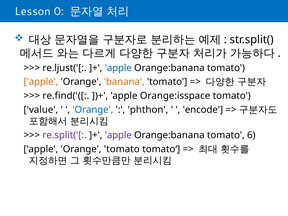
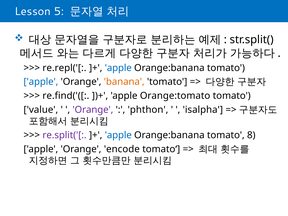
0: 0 -> 5
re.ljust('[: re.ljust('[ -> re.repl('[
apple at (41, 82) colour: orange -> blue
Orange:isspace: Orange:isspace -> Orange:tomato
Orange at (93, 110) colour: blue -> purple
encode: encode -> isalpha
apple at (118, 135) colour: purple -> blue
6: 6 -> 8
Orange tomato: tomato -> encode
